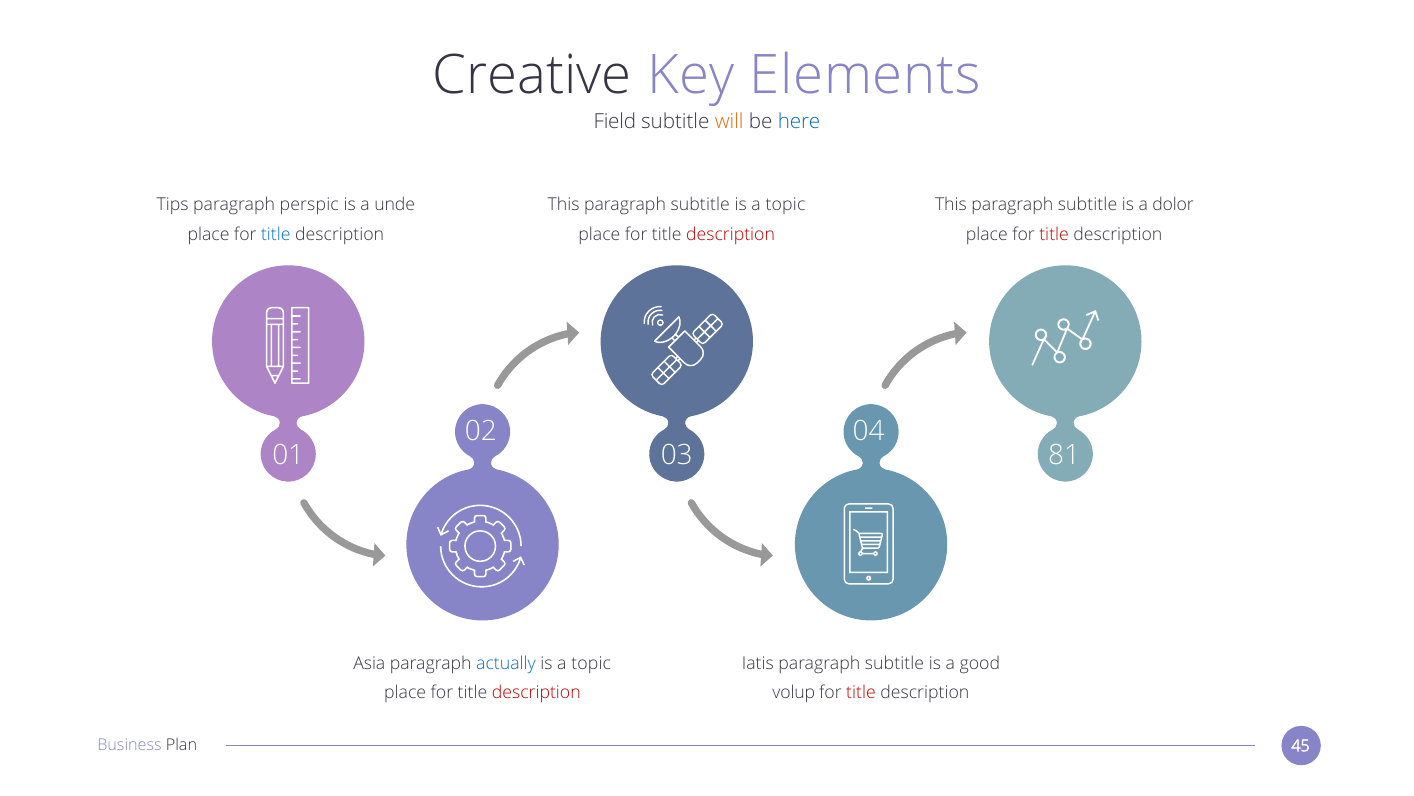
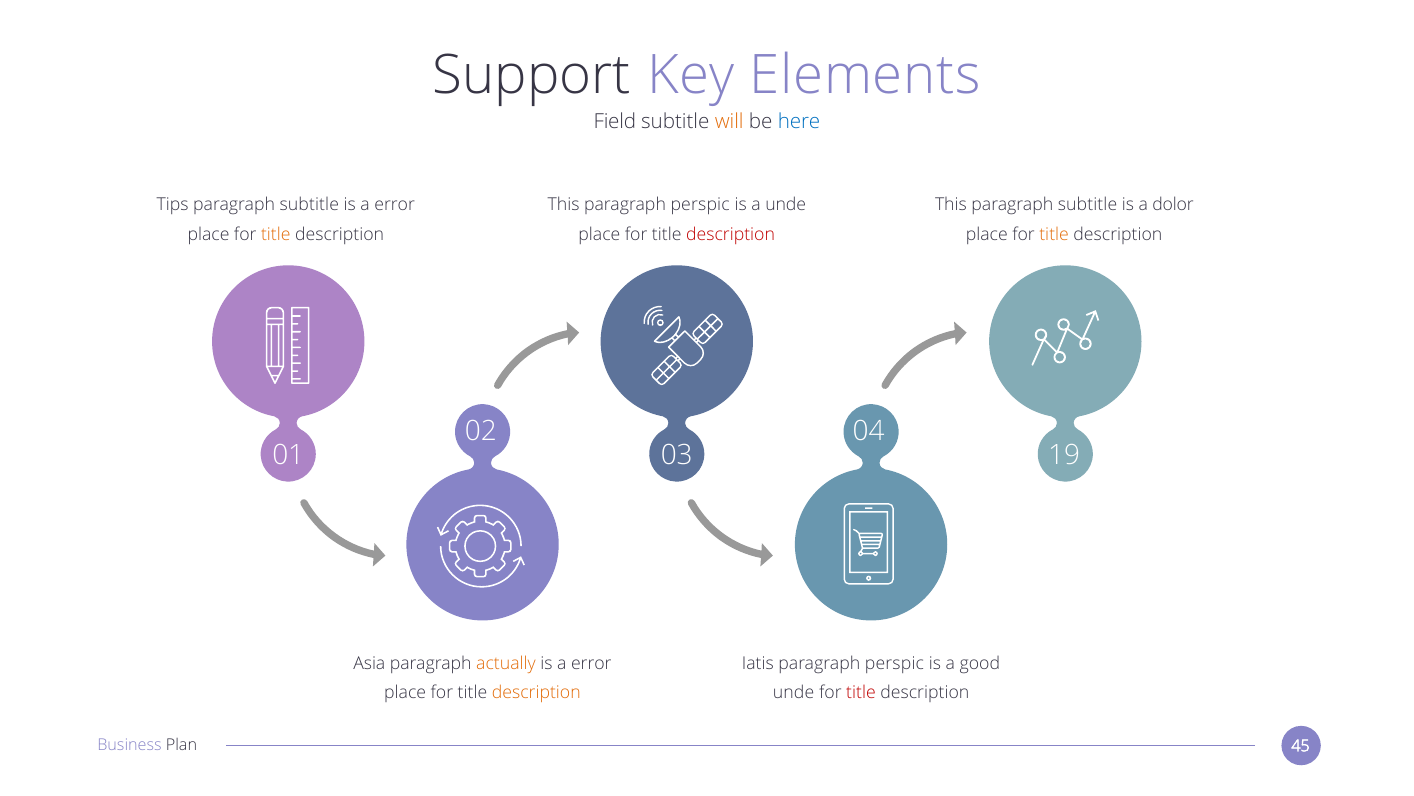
Creative: Creative -> Support
perspic at (309, 205): perspic -> subtitle
unde at (395, 205): unde -> error
subtitle at (700, 205): subtitle -> perspic
topic at (785, 205): topic -> unde
title at (276, 234) colour: blue -> orange
title at (1054, 234) colour: red -> orange
81: 81 -> 19
actually colour: blue -> orange
topic at (591, 663): topic -> error
subtitle at (894, 663): subtitle -> perspic
description at (536, 692) colour: red -> orange
volup at (794, 692): volup -> unde
